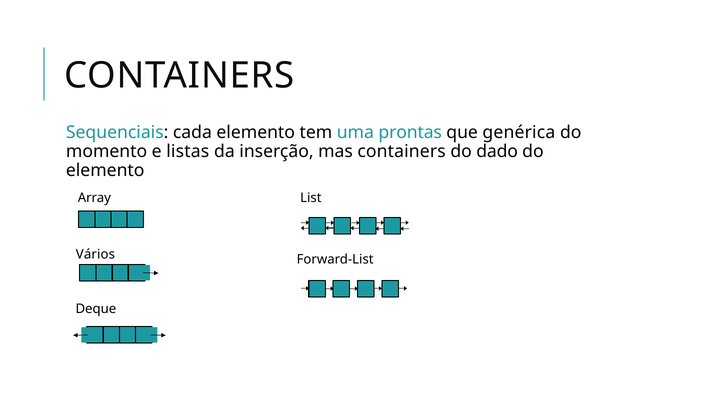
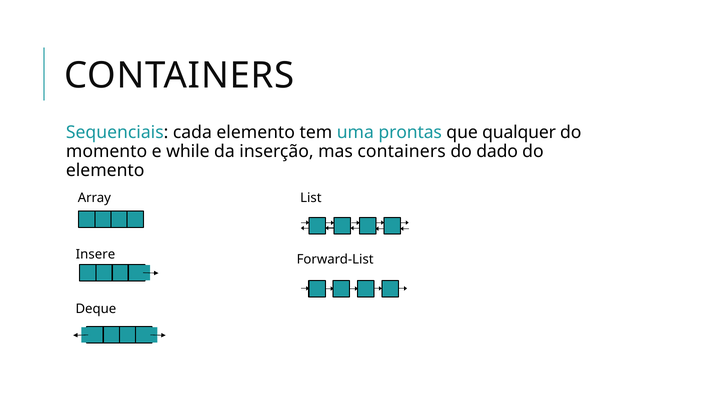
genérica: genérica -> qualquer
listas: listas -> while
Vários: Vários -> Insere
